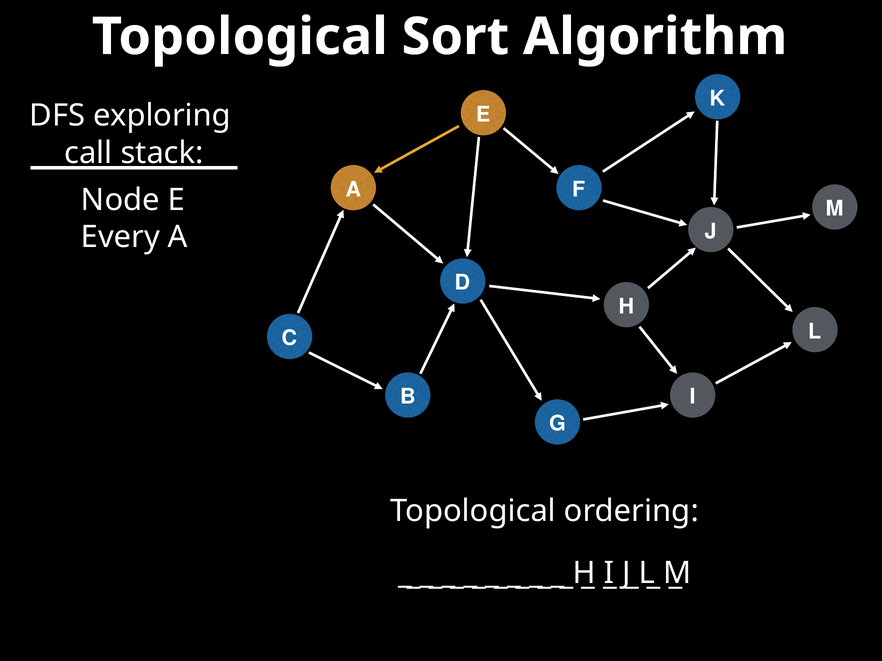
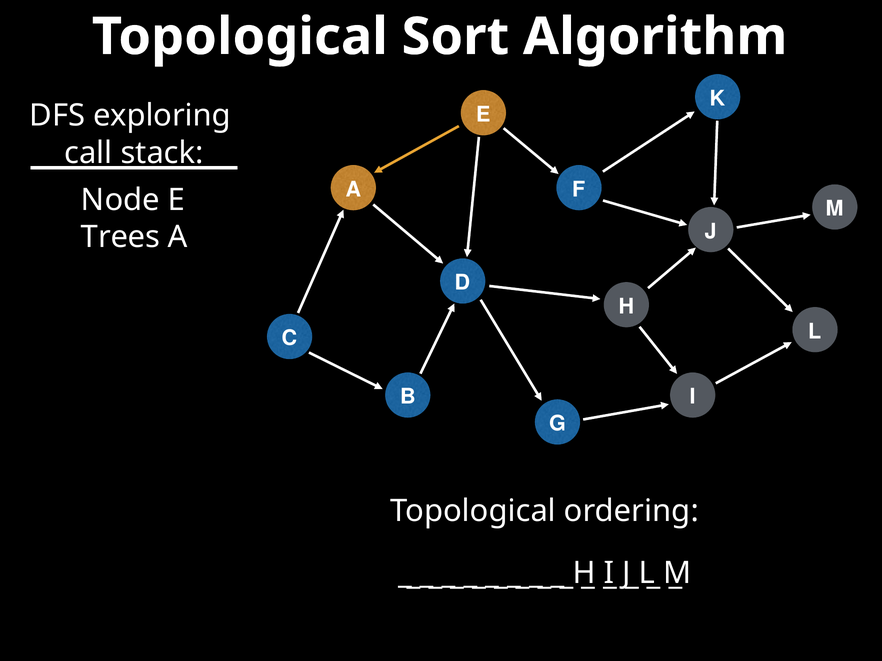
Every: Every -> Trees
